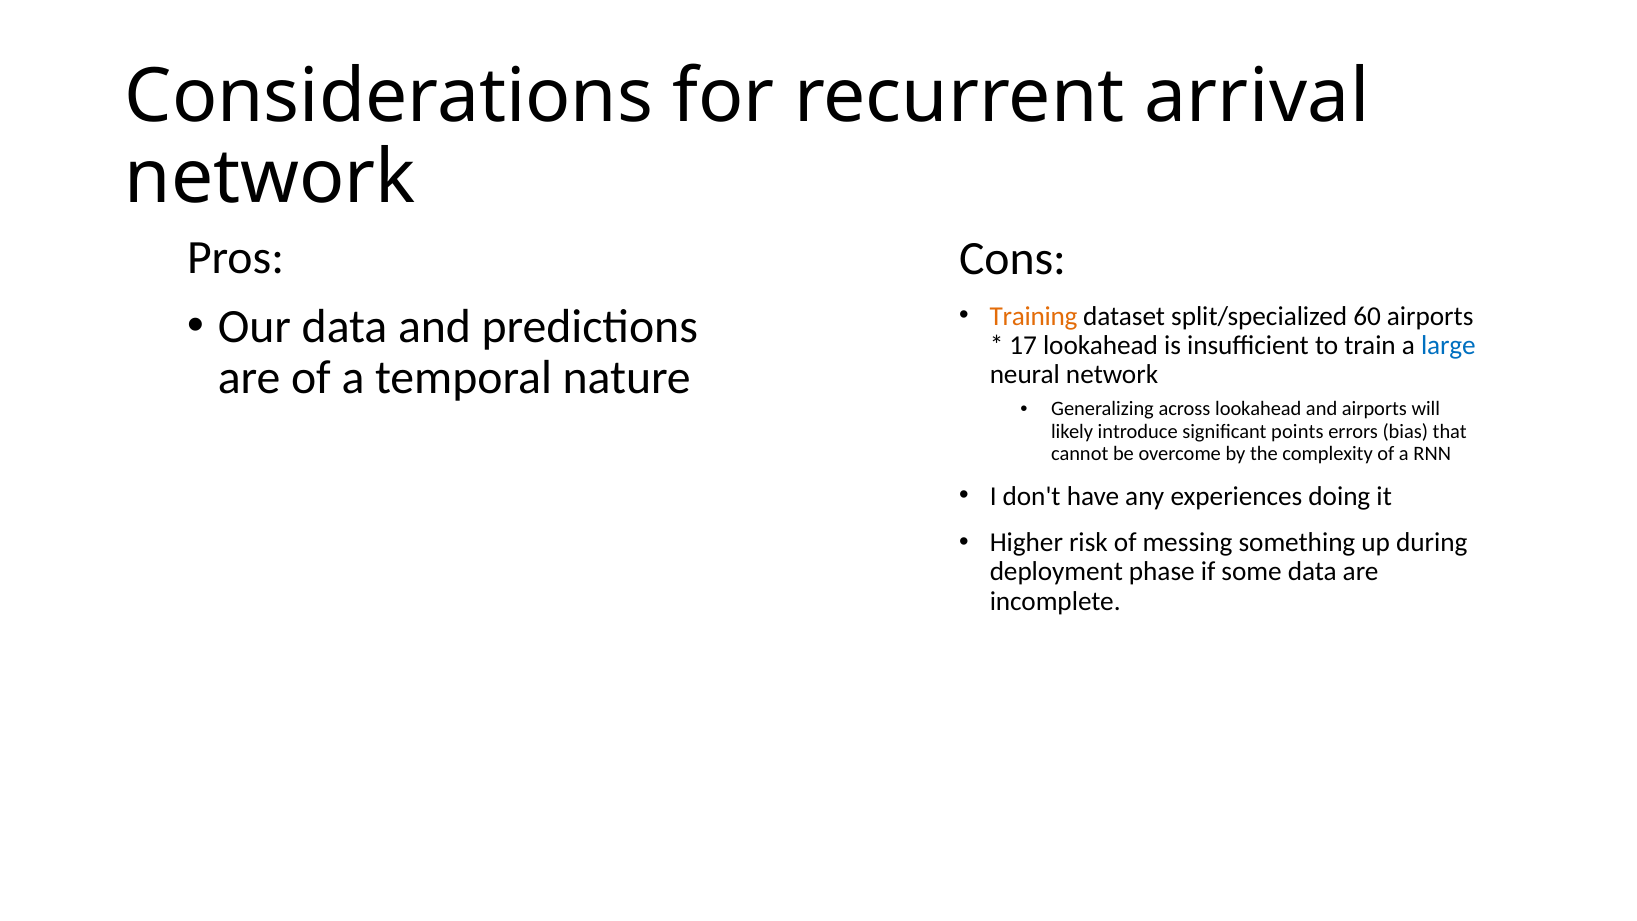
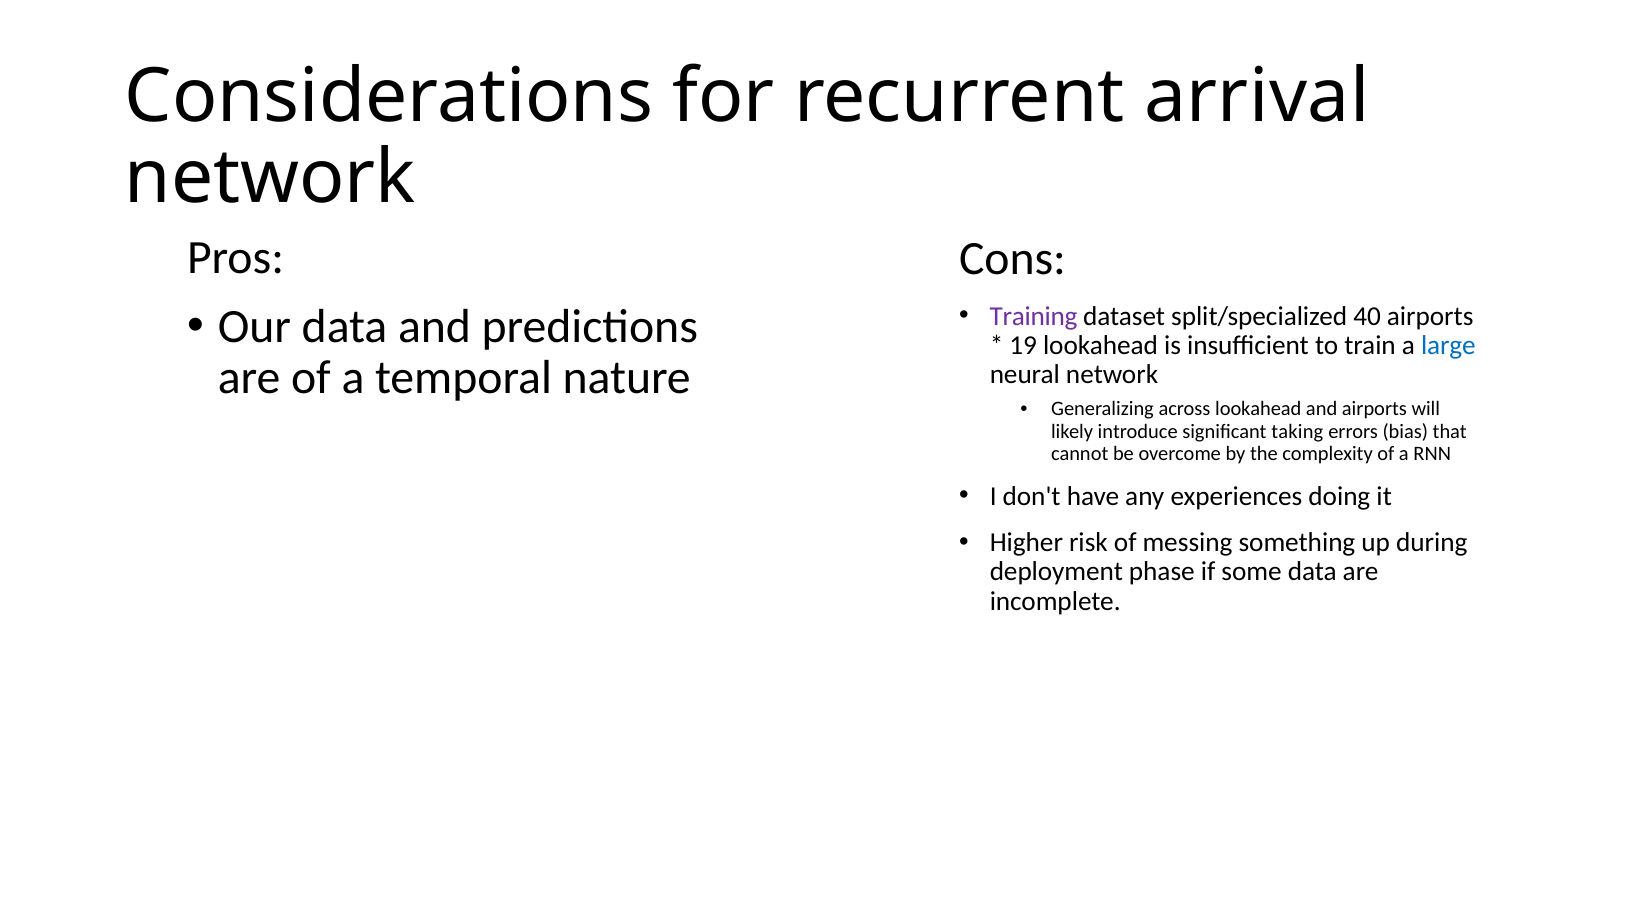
Training colour: orange -> purple
60: 60 -> 40
17: 17 -> 19
points: points -> taking
